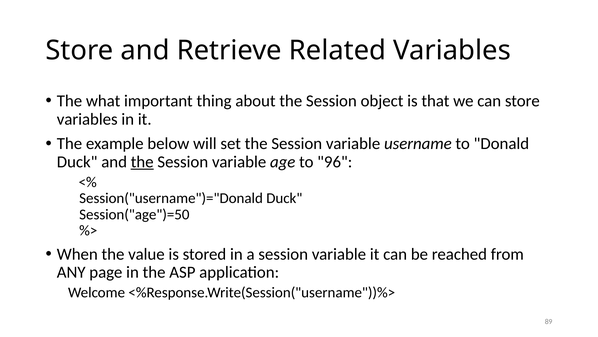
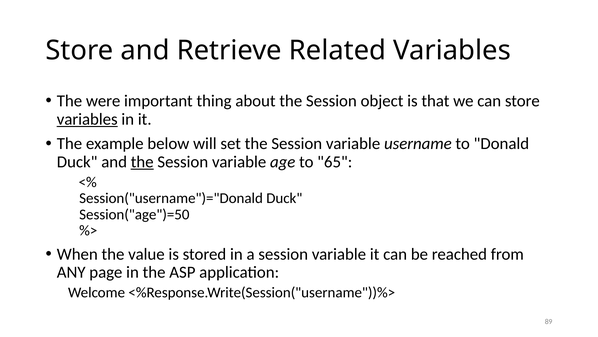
what: what -> were
variables at (87, 119) underline: none -> present
96: 96 -> 65
